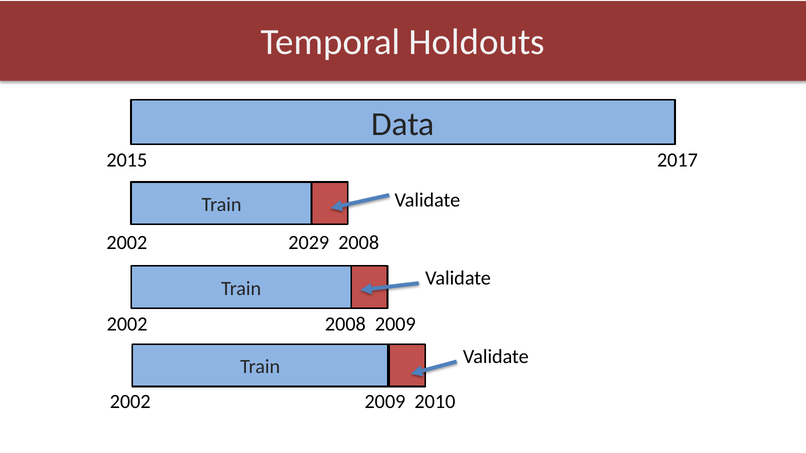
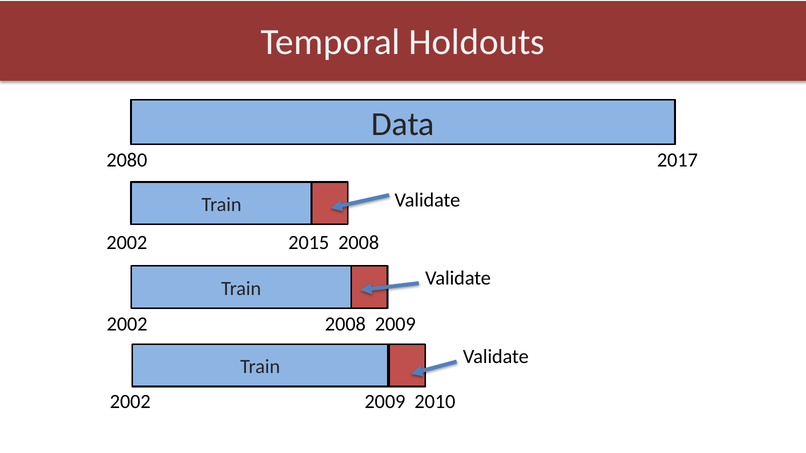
2015: 2015 -> 2080
2029: 2029 -> 2015
